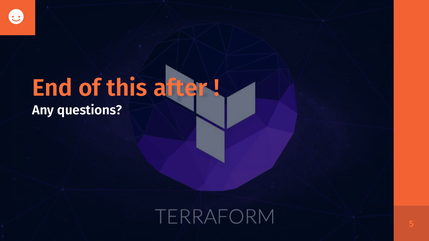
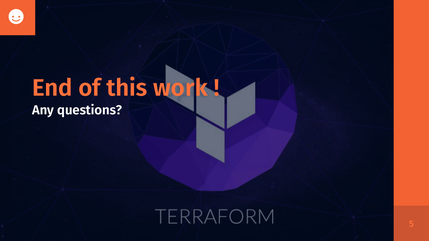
after: after -> work
